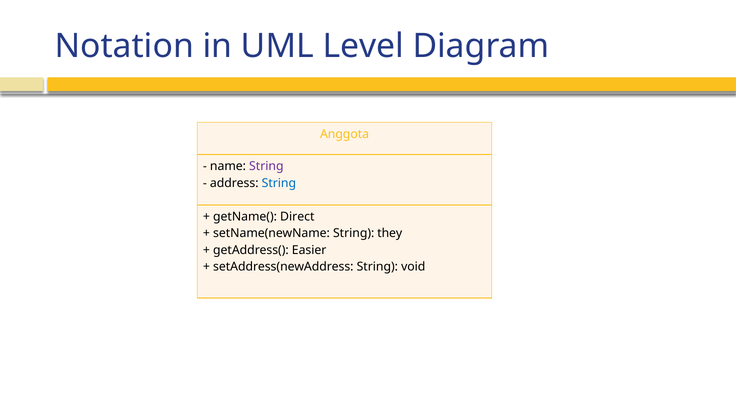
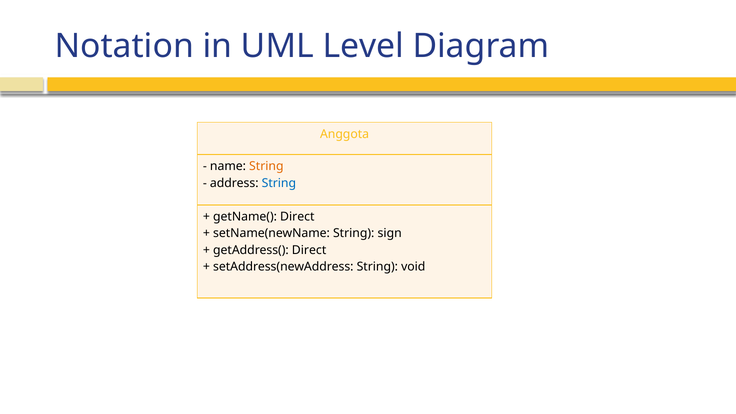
String at (266, 166) colour: purple -> orange
they: they -> sign
getAddress( Easier: Easier -> Direct
